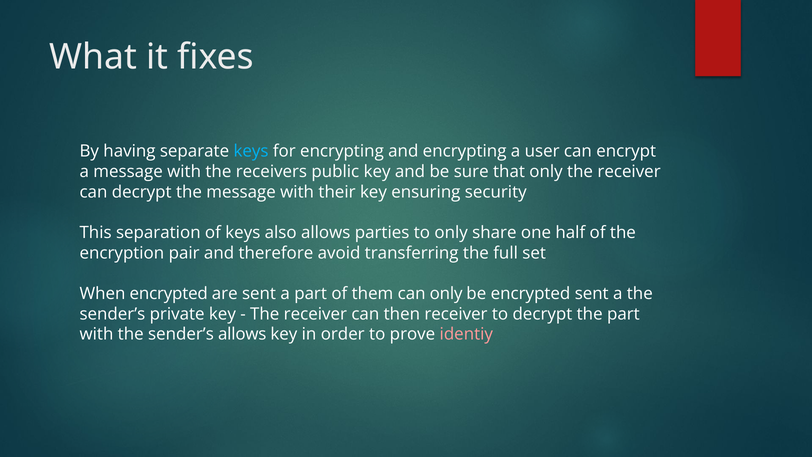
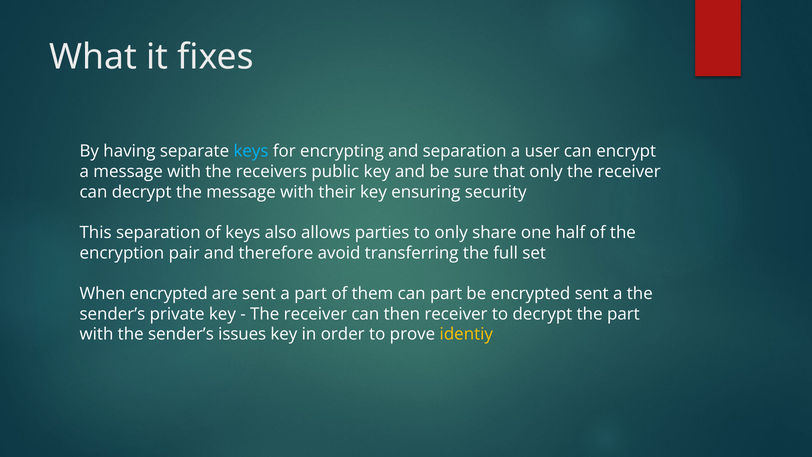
and encrypting: encrypting -> separation
can only: only -> part
sender’s allows: allows -> issues
identiy colour: pink -> yellow
